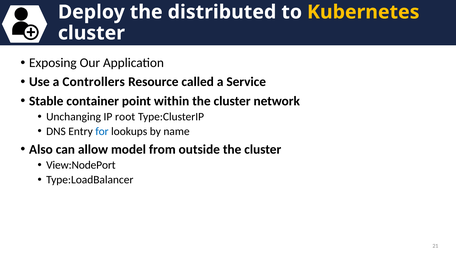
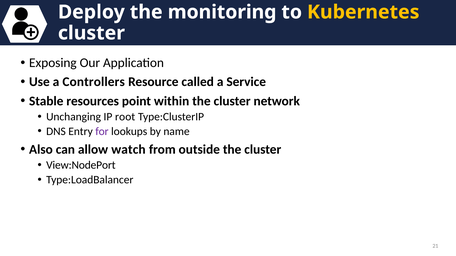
distributed: distributed -> monitoring
container: container -> resources
for colour: blue -> purple
model: model -> watch
